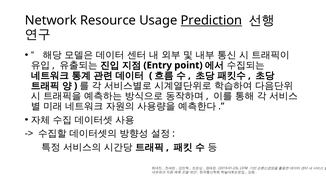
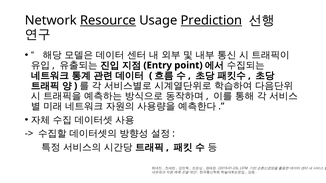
Resource underline: none -> present
